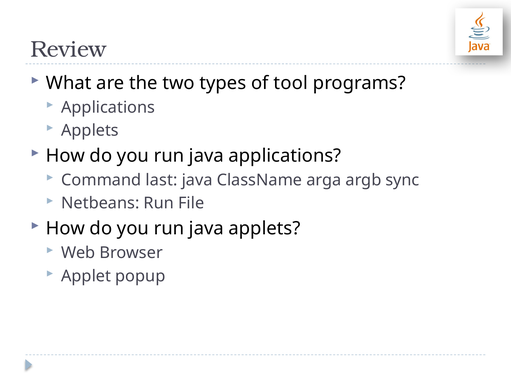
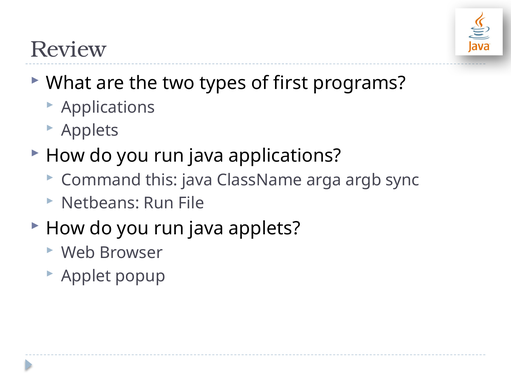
tool: tool -> first
last: last -> this
